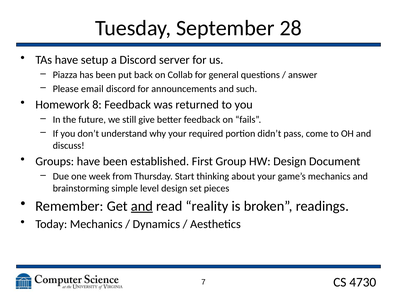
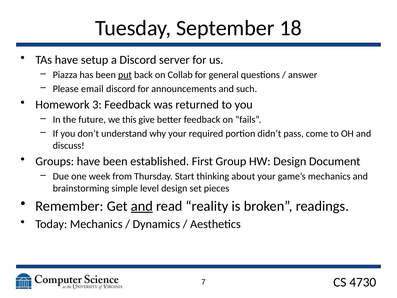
28: 28 -> 18
put underline: none -> present
8: 8 -> 3
still: still -> this
